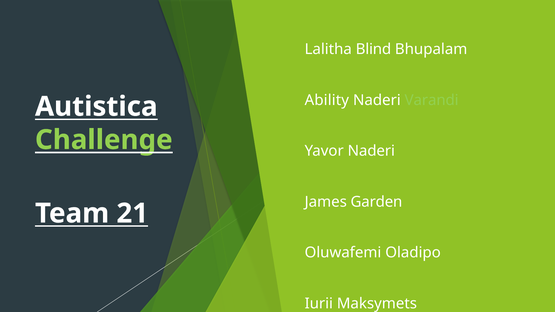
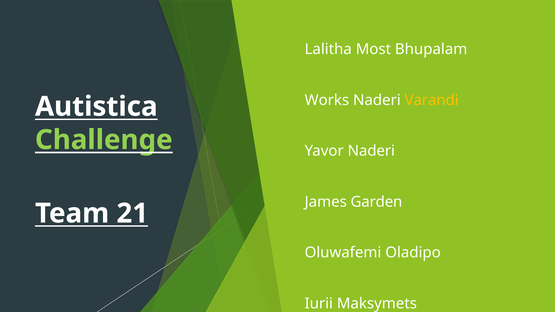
Blind: Blind -> Most
Ability: Ability -> Works
Varandi colour: light green -> yellow
